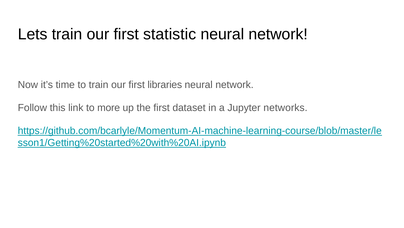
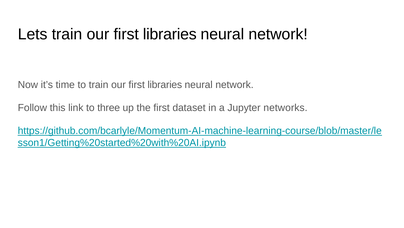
statistic at (170, 34): statistic -> libraries
more: more -> three
